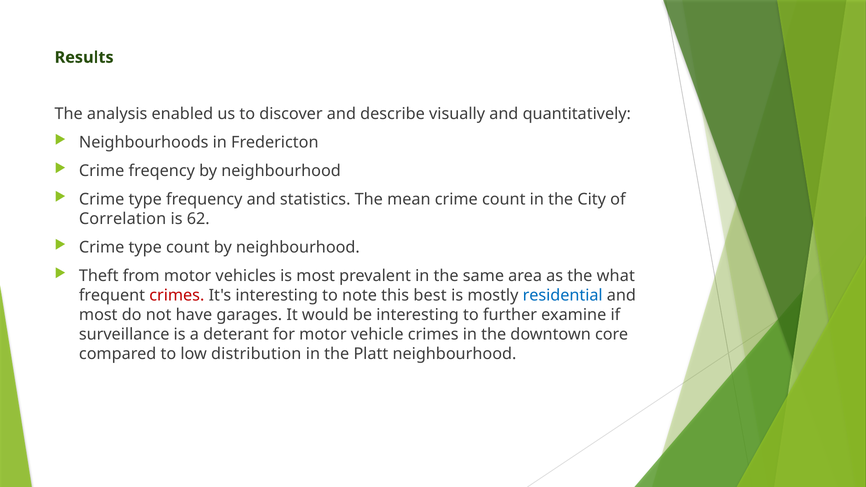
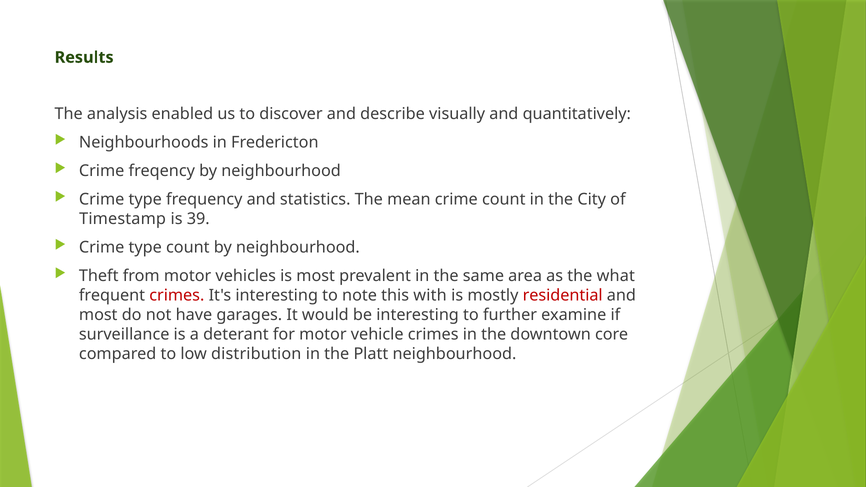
Correlation: Correlation -> Timestamp
62: 62 -> 39
best: best -> with
residential colour: blue -> red
